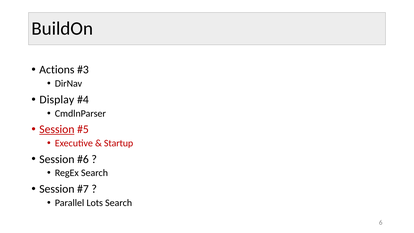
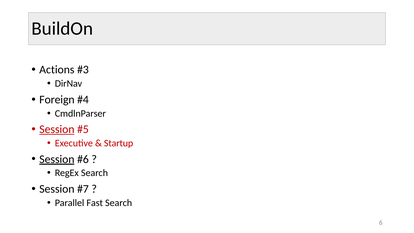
Display: Display -> Foreign
Session at (57, 159) underline: none -> present
Lots: Lots -> Fast
